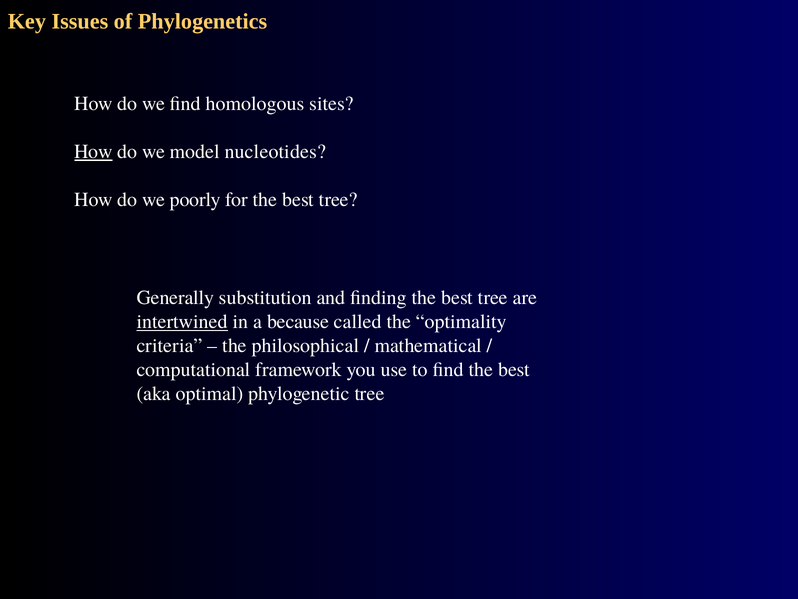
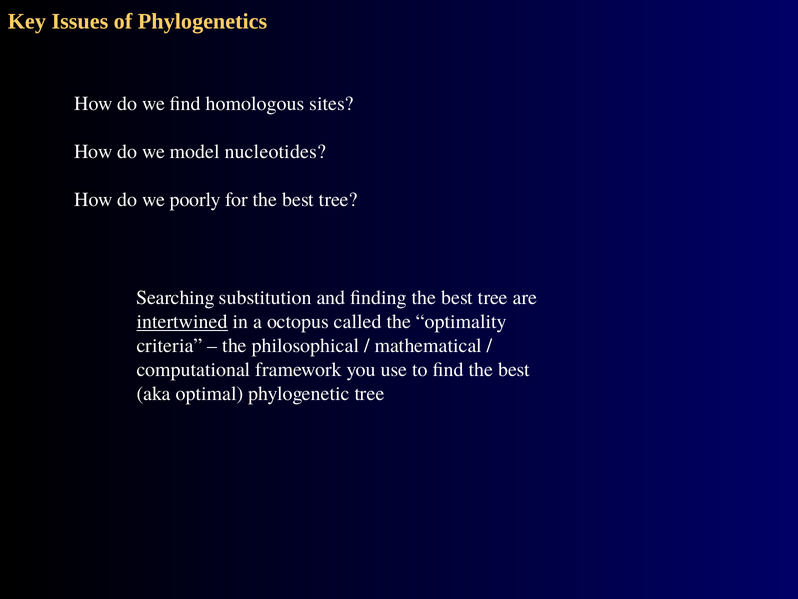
How at (93, 152) underline: present -> none
Generally: Generally -> Searching
because: because -> octopus
